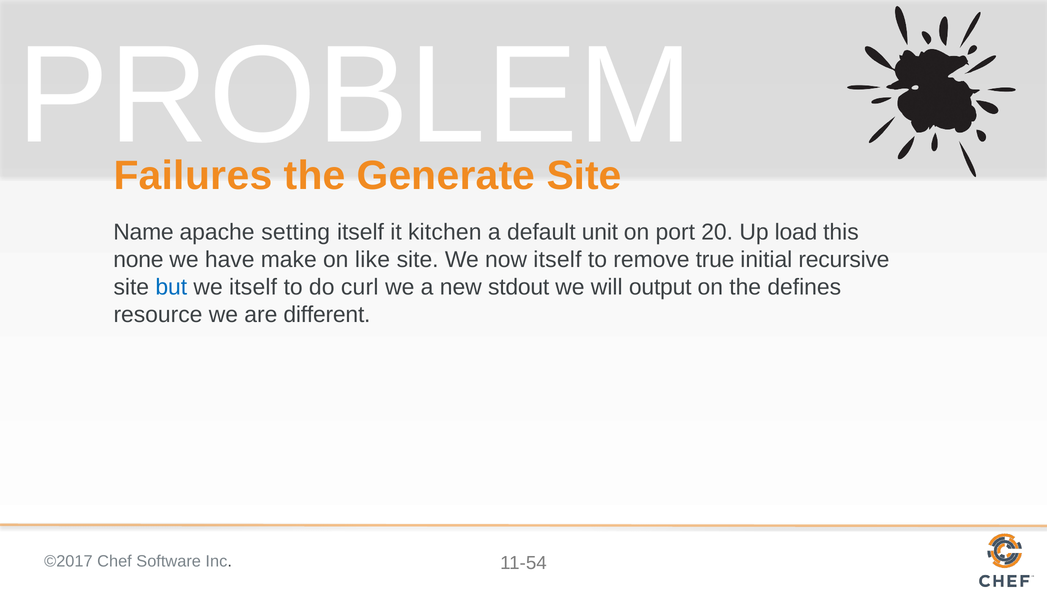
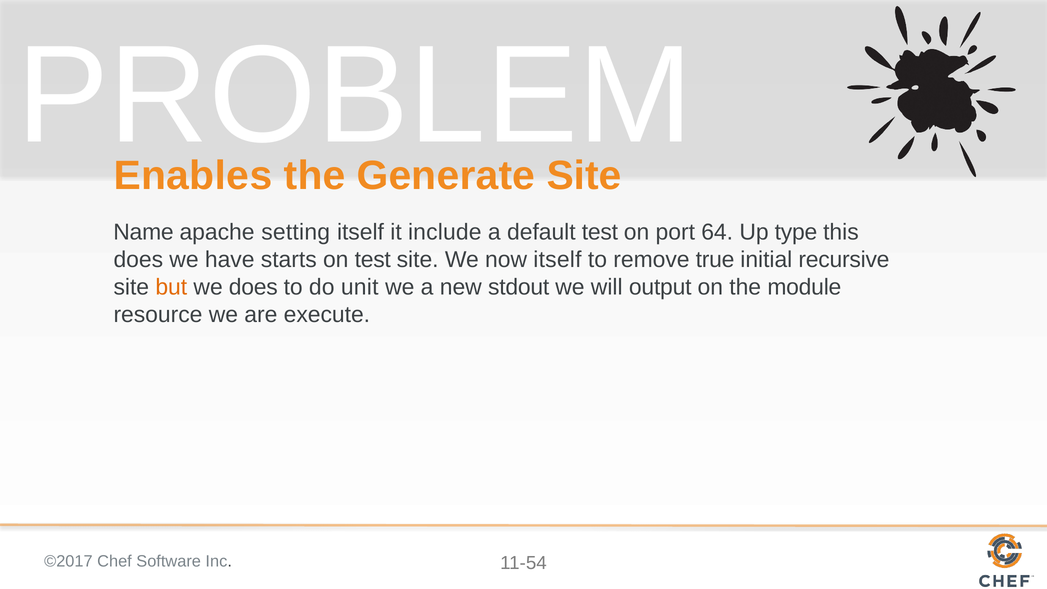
Failures: Failures -> Enables
kitchen: kitchen -> include
default unit: unit -> test
20: 20 -> 64
load: load -> type
none at (138, 259): none -> does
make: make -> starts
on like: like -> test
but colour: blue -> orange
we itself: itself -> does
curl: curl -> unit
defines: defines -> module
different: different -> execute
